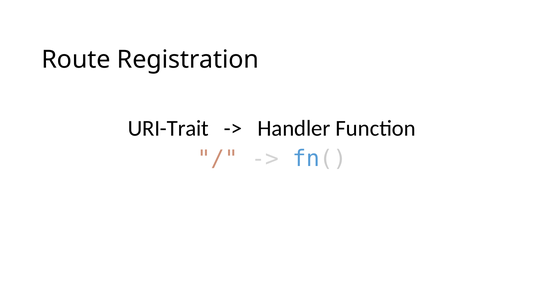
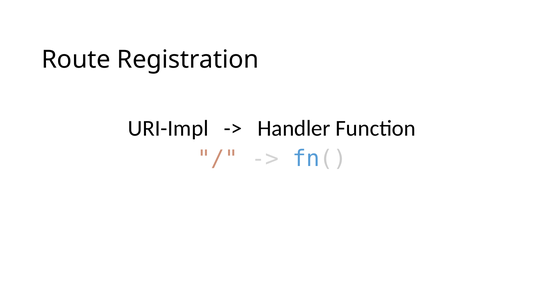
URI-Trait: URI-Trait -> URI-Impl
